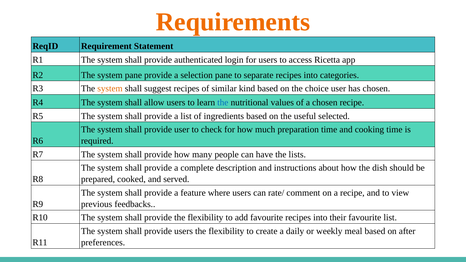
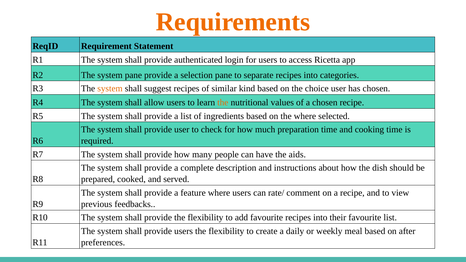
the at (223, 103) colour: blue -> orange
the useful: useful -> where
lists: lists -> aids
